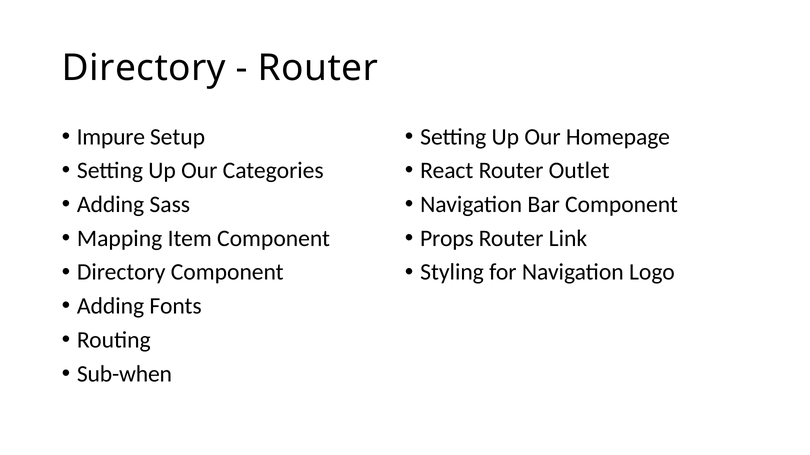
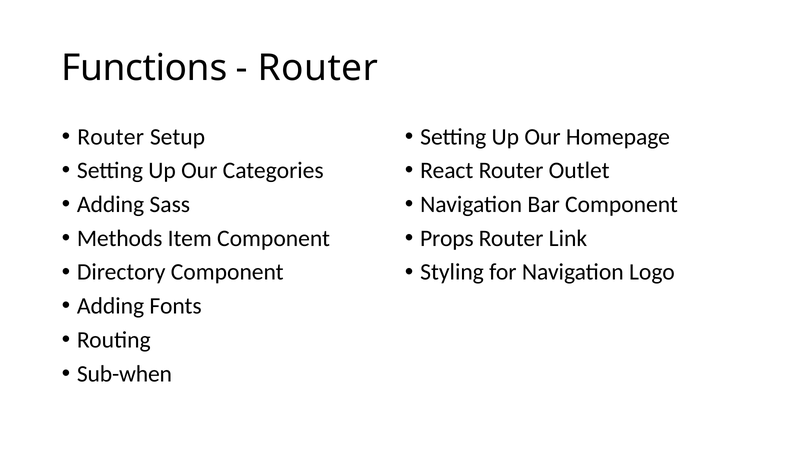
Directory at (144, 68): Directory -> Functions
Impure at (111, 137): Impure -> Router
Mapping: Mapping -> Methods
